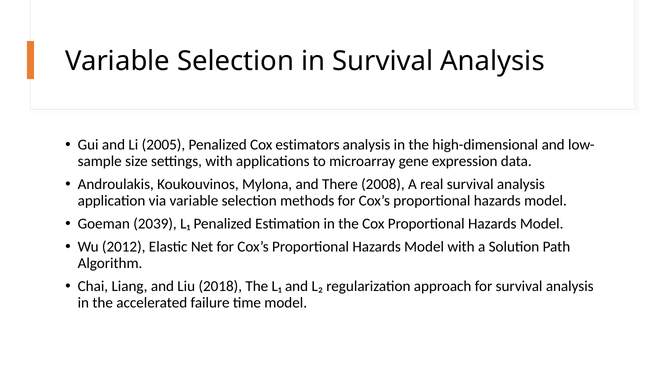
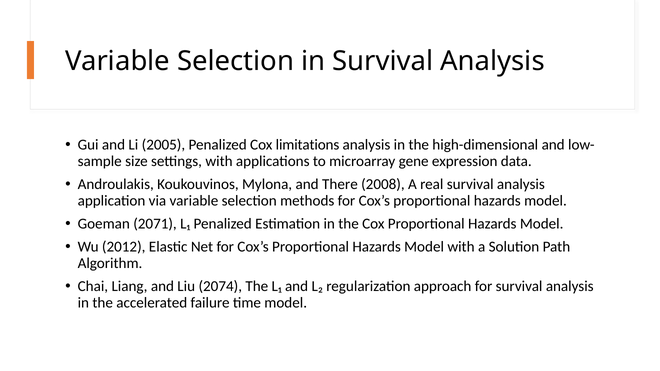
estimators: estimators -> limitations
2039: 2039 -> 2071
2018: 2018 -> 2074
